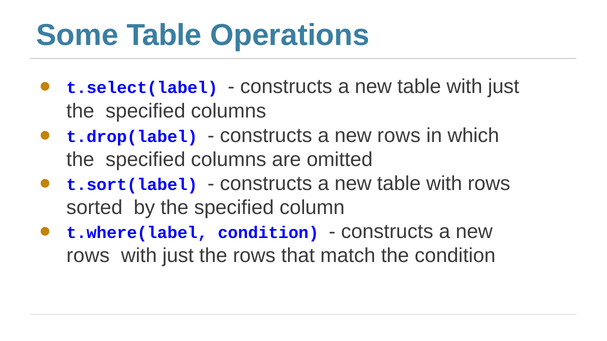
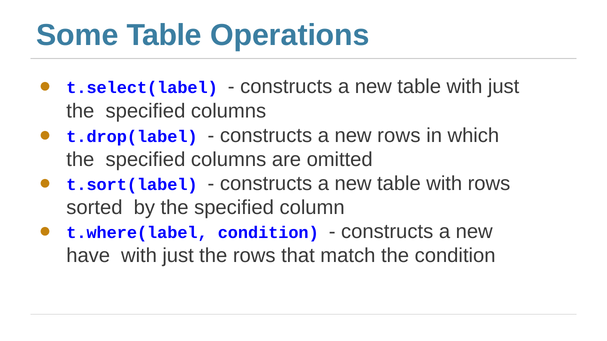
rows at (88, 256): rows -> have
